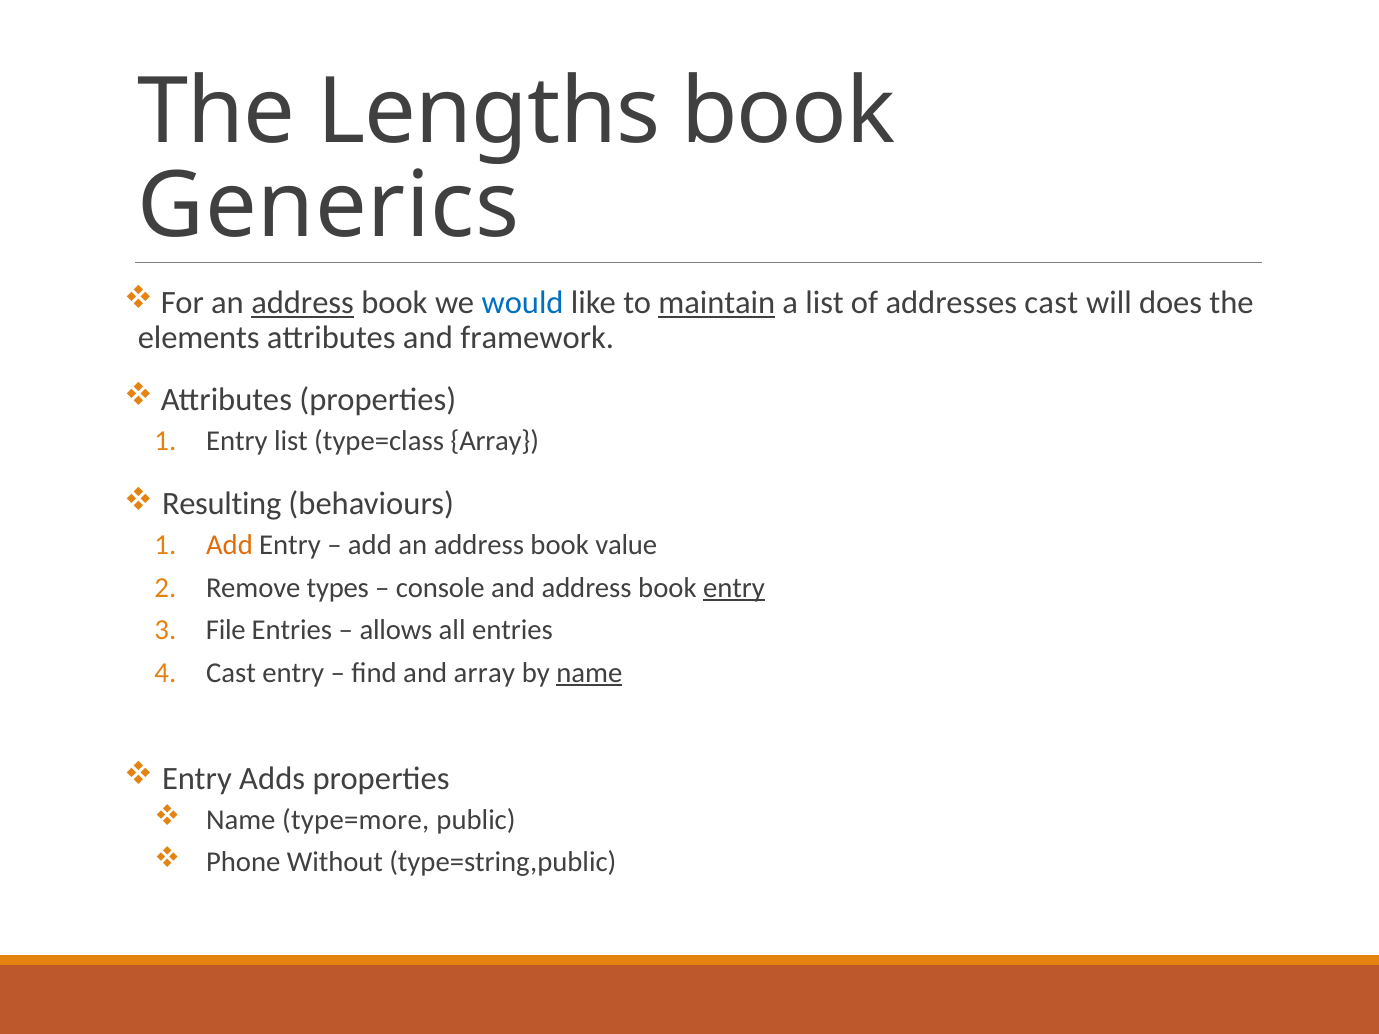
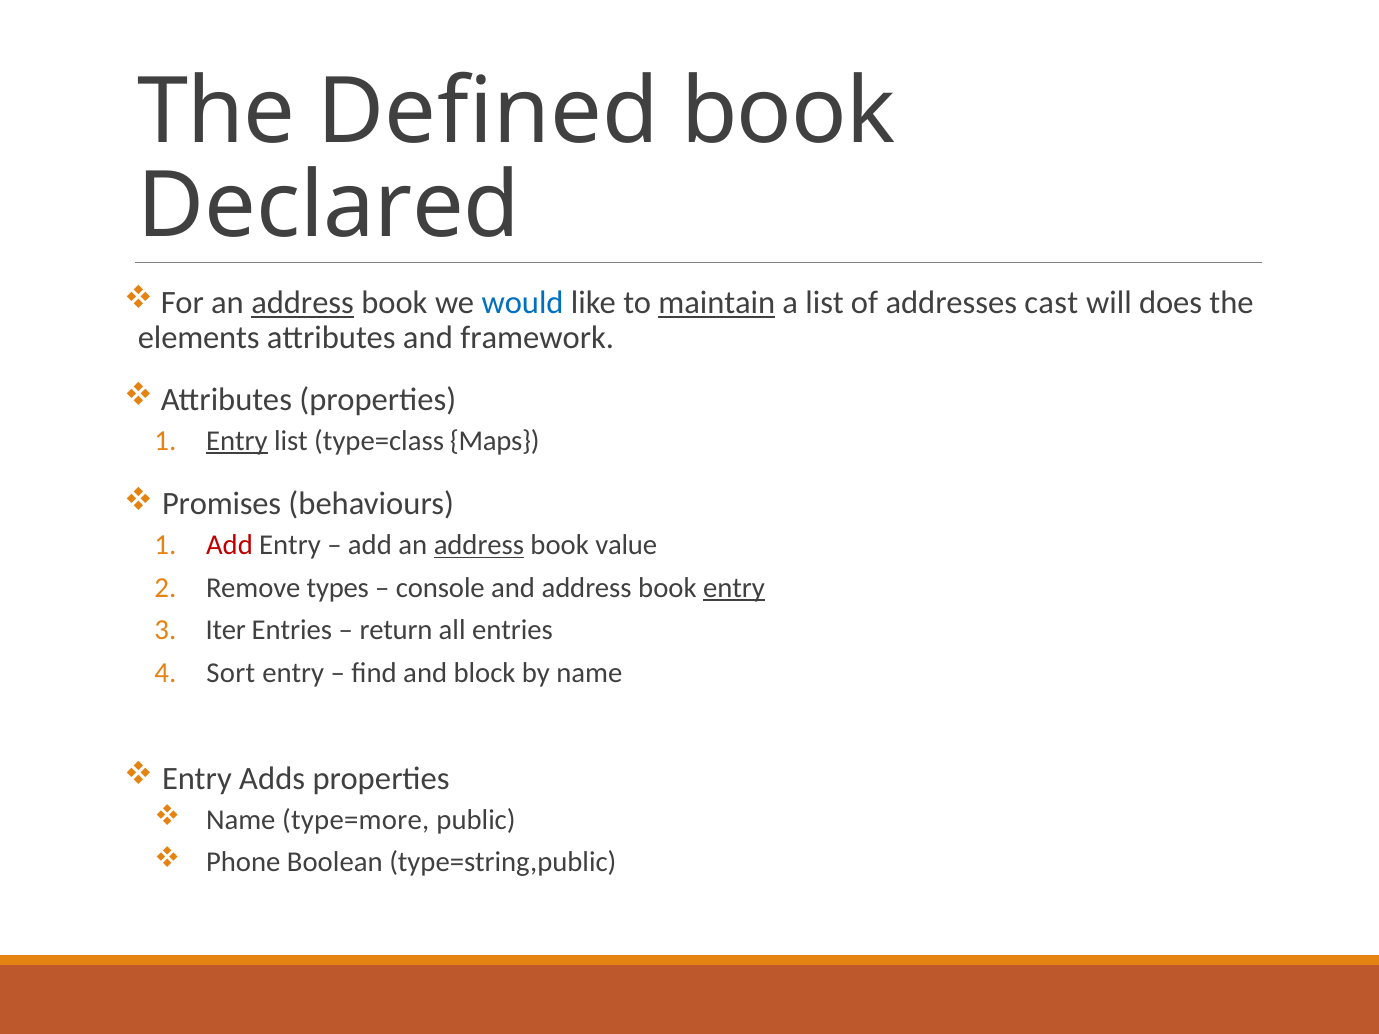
Lengths: Lengths -> Defined
Generics: Generics -> Declared
Entry at (237, 441) underline: none -> present
type=class Array: Array -> Maps
Resulting: Resulting -> Promises
Add at (230, 545) colour: orange -> red
address at (479, 545) underline: none -> present
File: File -> Iter
allows: allows -> return
Cast at (231, 673): Cast -> Sort
and array: array -> block
name at (589, 673) underline: present -> none
Without: Without -> Boolean
